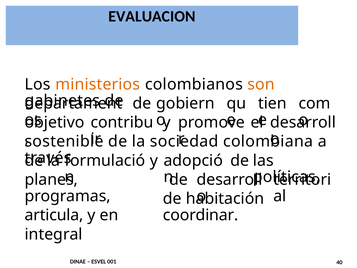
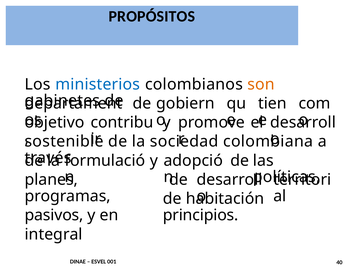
EVALUACION: EVALUACION -> PROPÓSITOS
ministerios colour: orange -> blue
coordinar: coordinar -> principios
articula: articula -> pasivos
